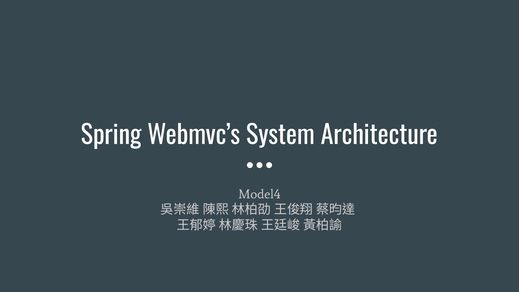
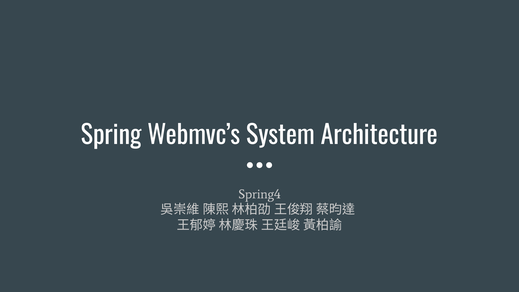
Model4: Model4 -> Spring4
